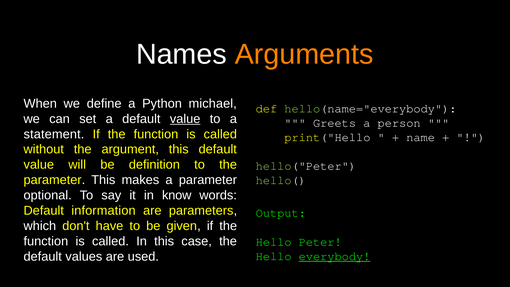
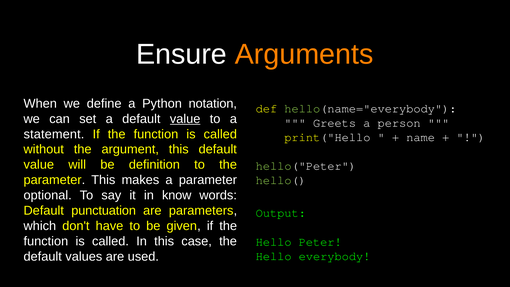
Names: Names -> Ensure
michael: michael -> notation
information: information -> punctuation
everybody underline: present -> none
